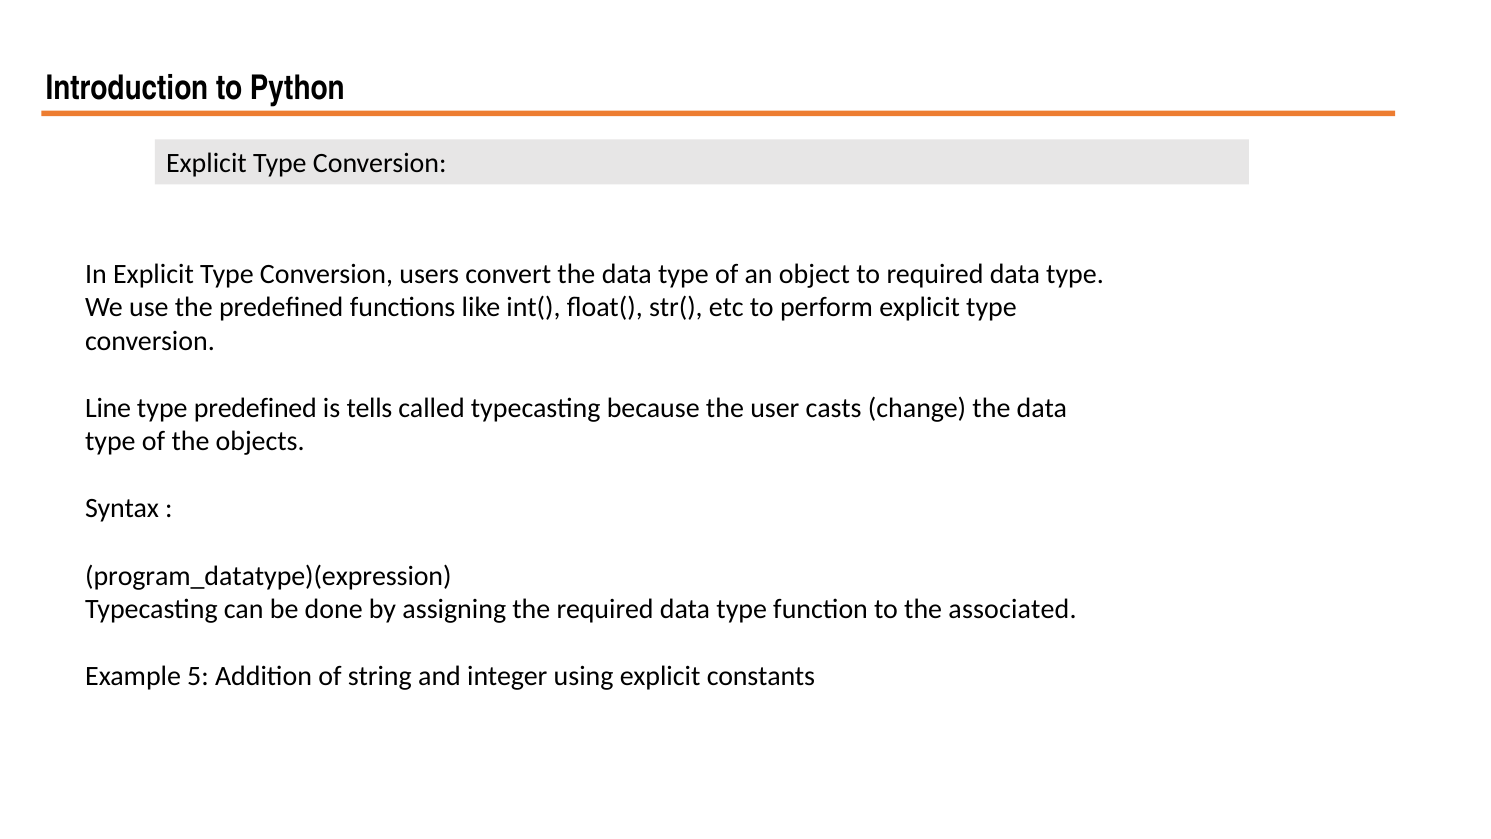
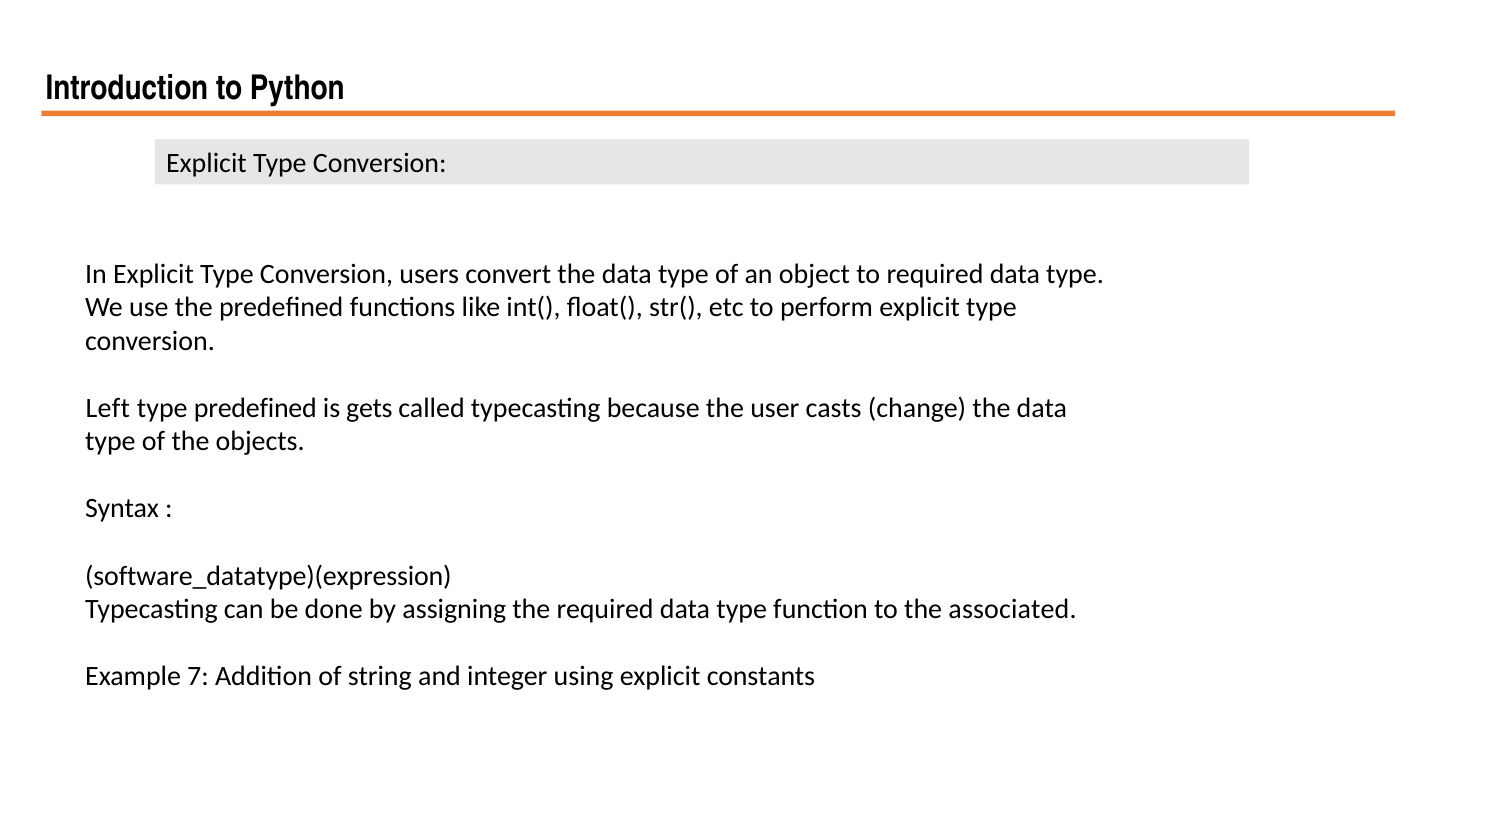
Line: Line -> Left
tells: tells -> gets
program_datatype)(expression: program_datatype)(expression -> software_datatype)(expression
5: 5 -> 7
